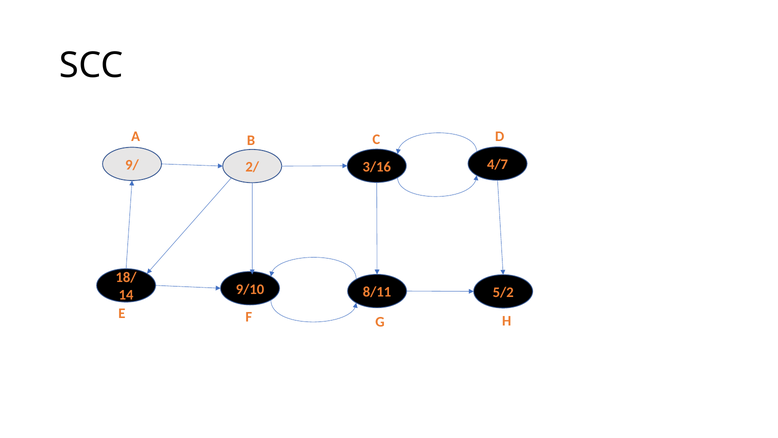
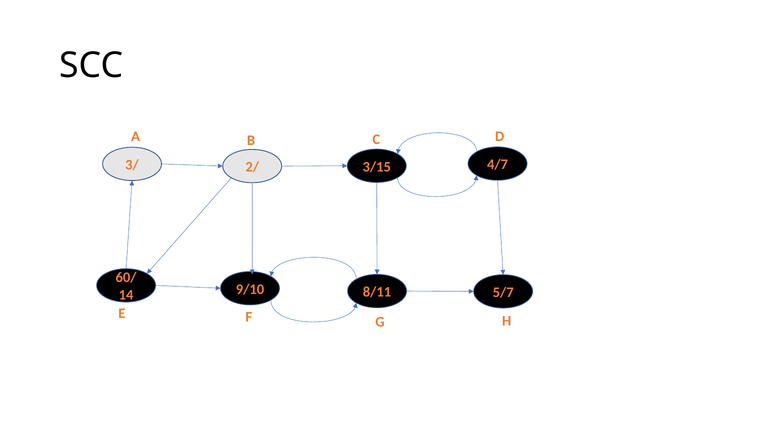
9/: 9/ -> 3/
3/16: 3/16 -> 3/15
18/: 18/ -> 60/
5/2: 5/2 -> 5/7
